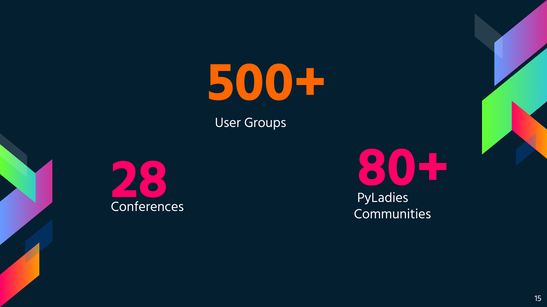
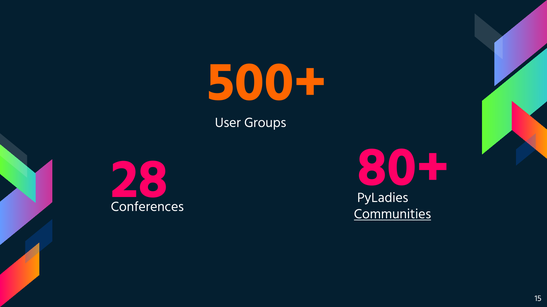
Communities underline: none -> present
